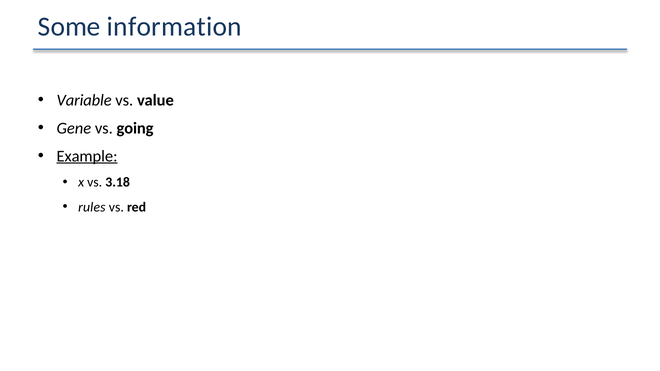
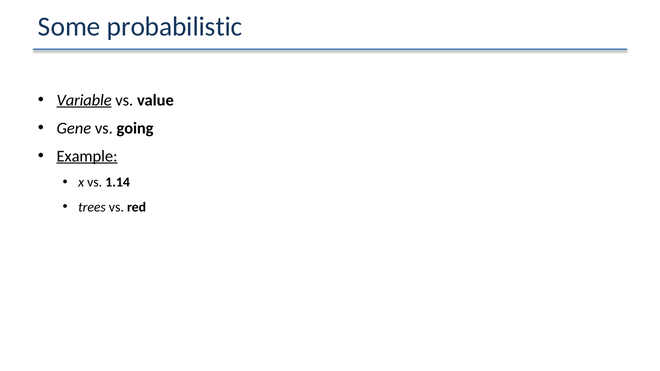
information: information -> probabilistic
Variable underline: none -> present
3.18: 3.18 -> 1.14
rules: rules -> trees
